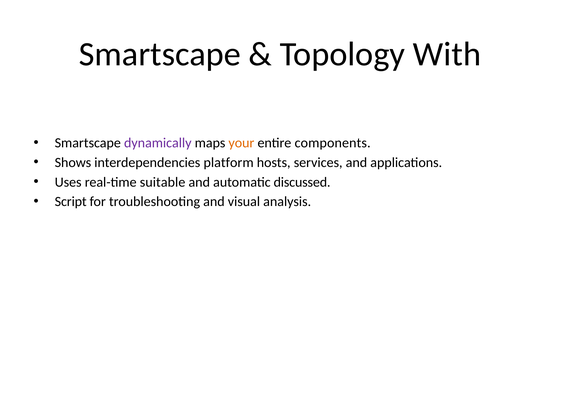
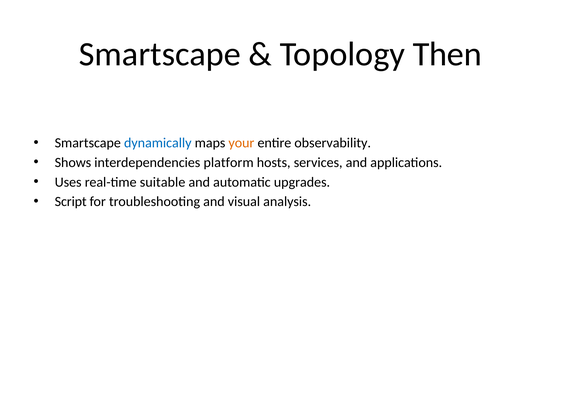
With: With -> Then
dynamically colour: purple -> blue
components: components -> observability
discussed: discussed -> upgrades
